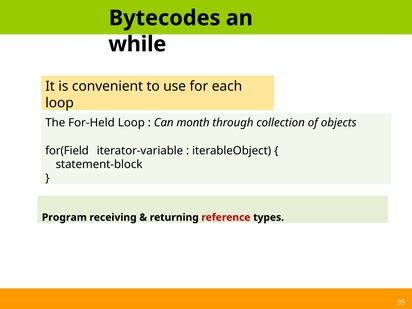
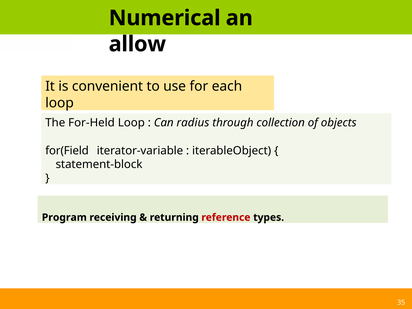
Bytecodes: Bytecodes -> Numerical
while: while -> allow
month: month -> radius
